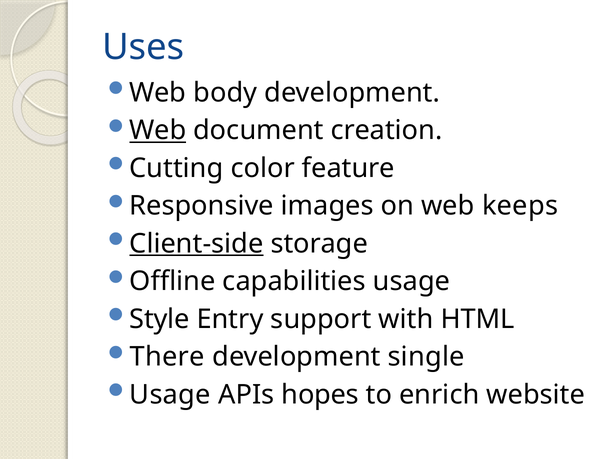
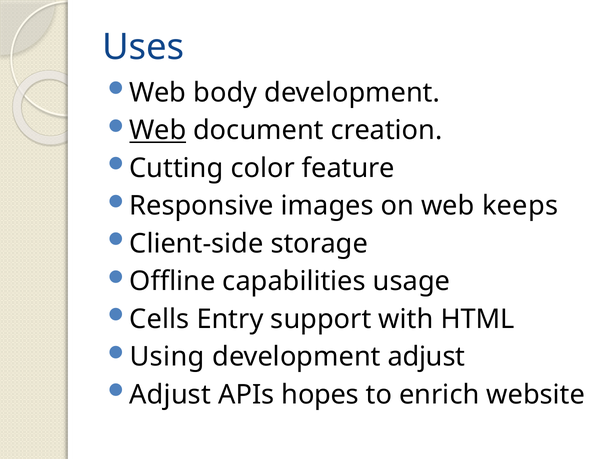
Client-side underline: present -> none
Style: Style -> Cells
There: There -> Using
development single: single -> adjust
Usage at (170, 395): Usage -> Adjust
